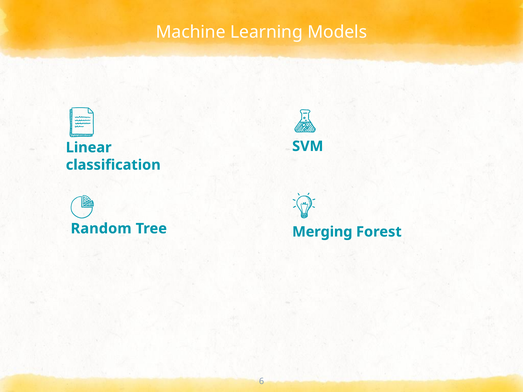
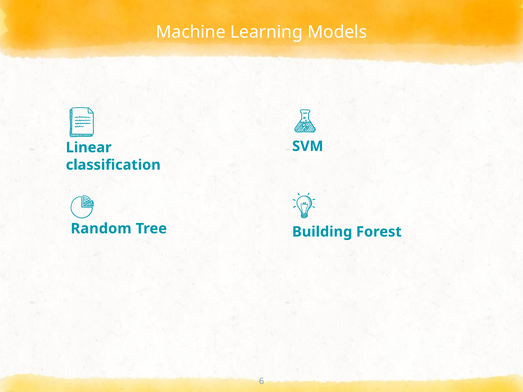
Merging: Merging -> Building
